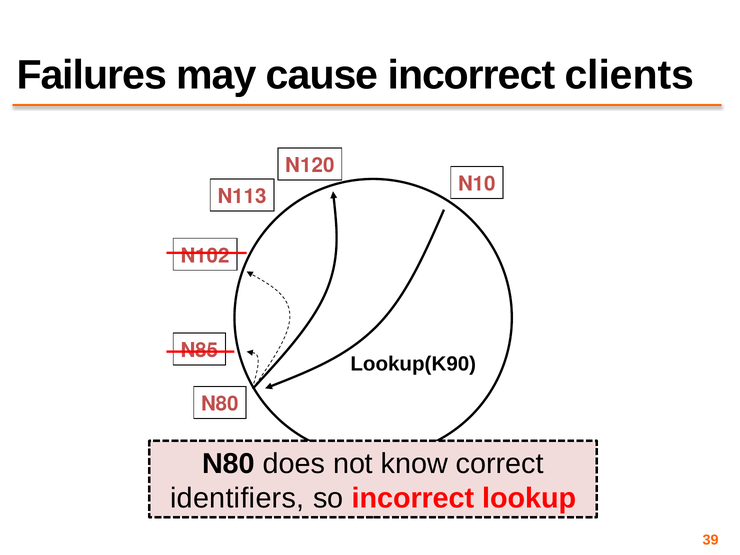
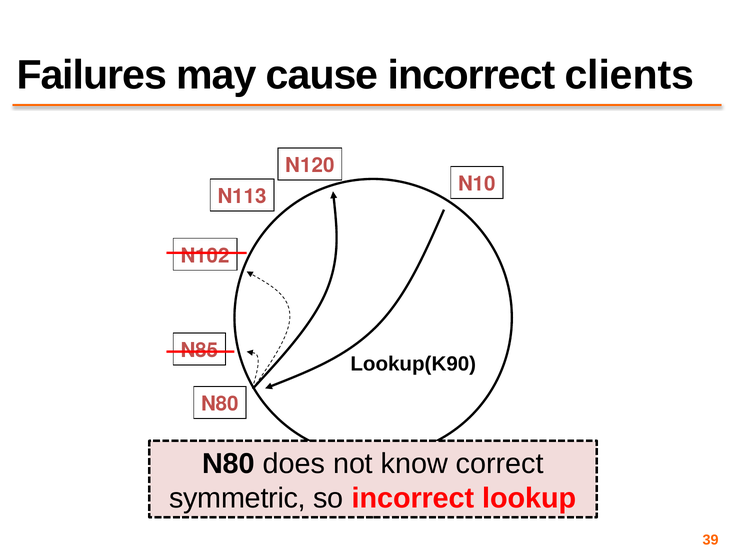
identifiers: identifiers -> symmetric
